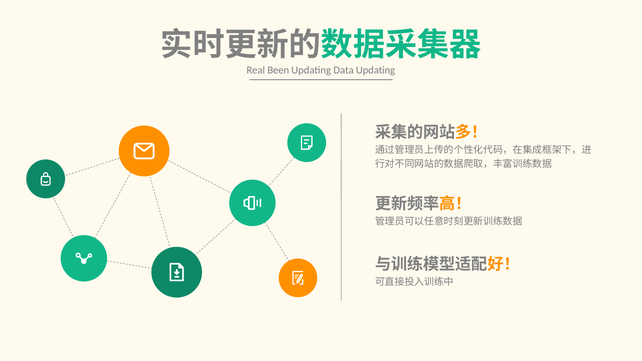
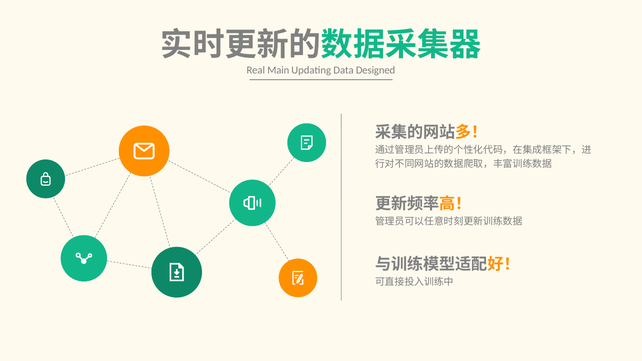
Been: Been -> Main
Data Updating: Updating -> Designed
